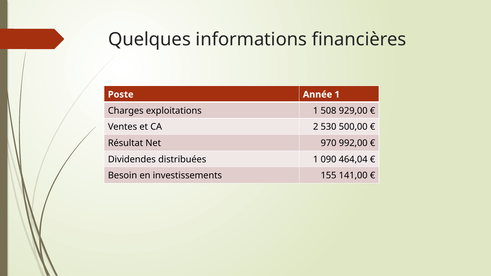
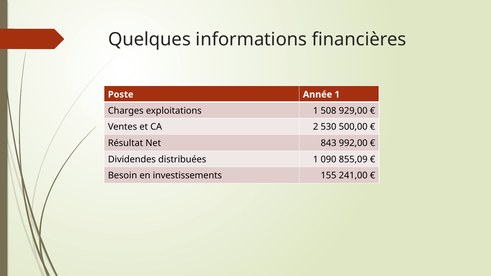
970: 970 -> 843
464,04: 464,04 -> 855,09
141,00: 141,00 -> 241,00
